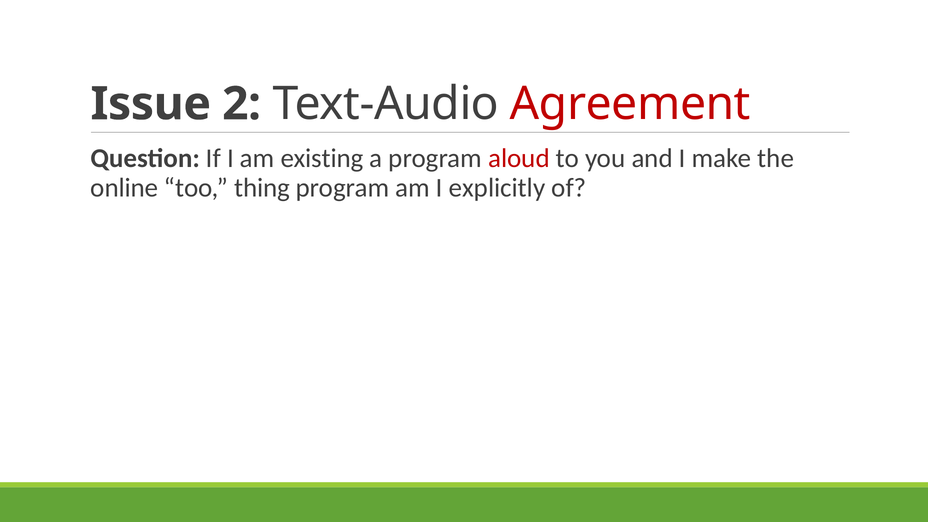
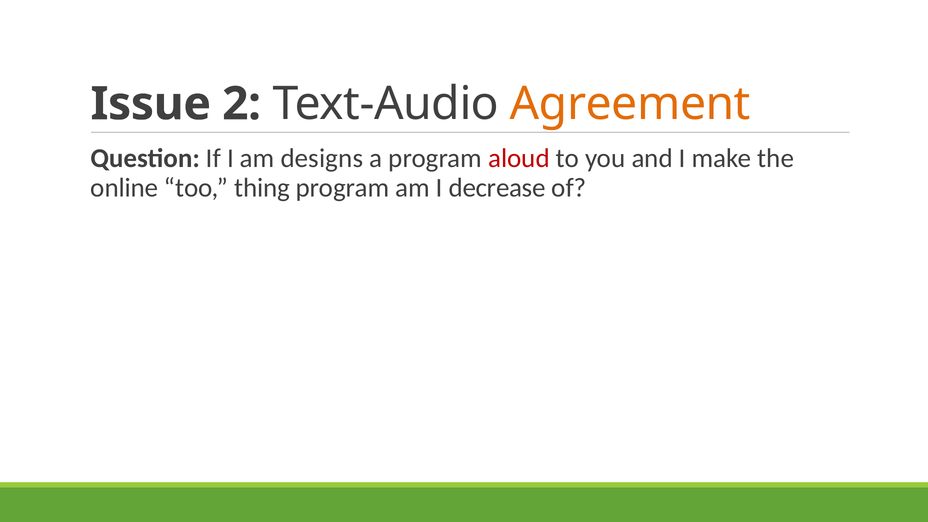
Agreement colour: red -> orange
existing: existing -> designs
explicitly: explicitly -> decrease
